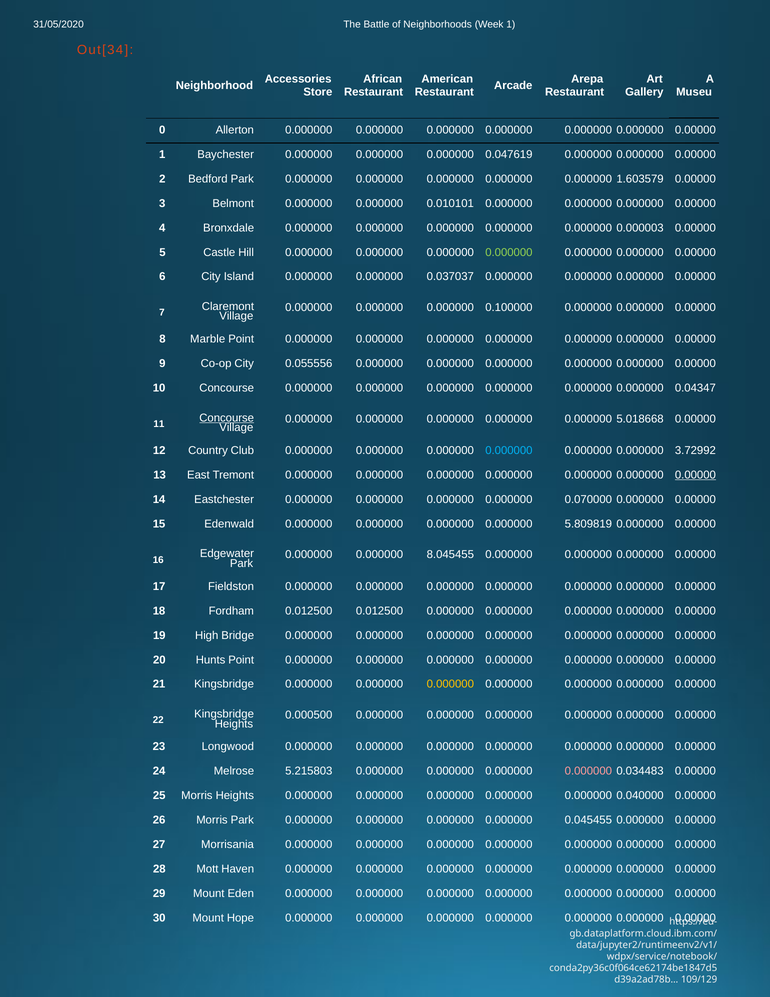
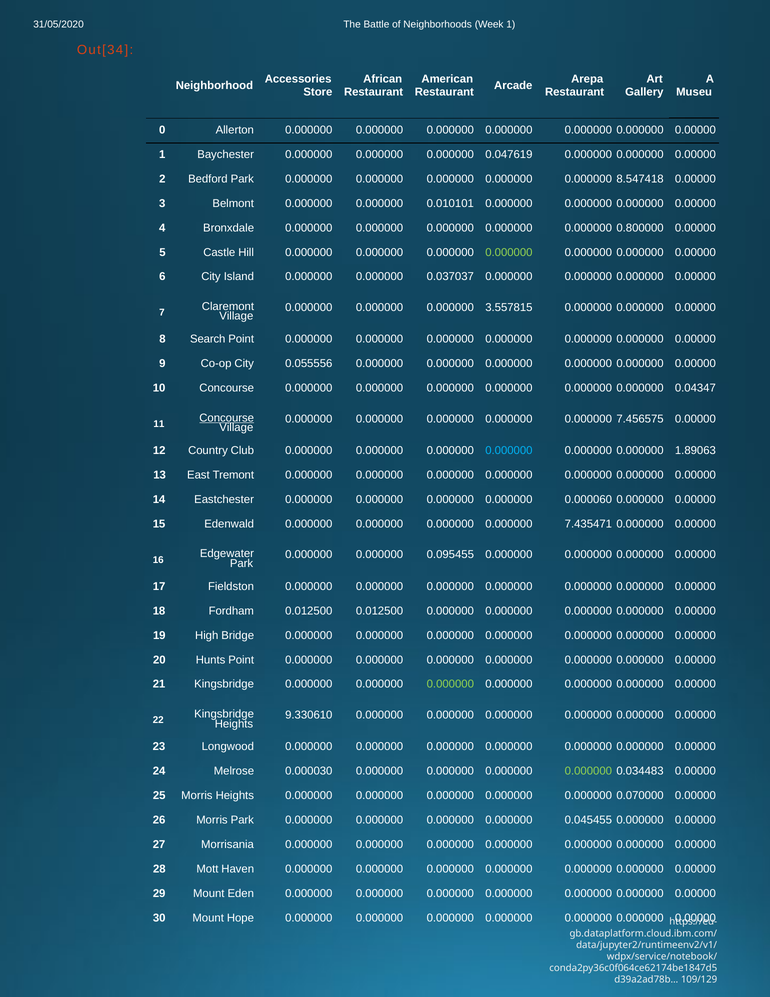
1.603579: 1.603579 -> 8.547418
0.000003: 0.000003 -> 0.800000
0.100000: 0.100000 -> 3.557815
Marble: Marble -> Search
5.018668: 5.018668 -> 7.456575
3.72992: 3.72992 -> 1.89063
0.00000 at (695, 475) underline: present -> none
0.070000: 0.070000 -> 0.000060
5.809819: 5.809819 -> 7.435471
8.045455: 8.045455 -> 0.095455
0.000000 at (450, 684) colour: yellow -> light green
0.000500: 0.000500 -> 9.330610
5.215803: 5.215803 -> 0.000030
0.000000 at (588, 771) colour: pink -> light green
0.040000: 0.040000 -> 0.070000
